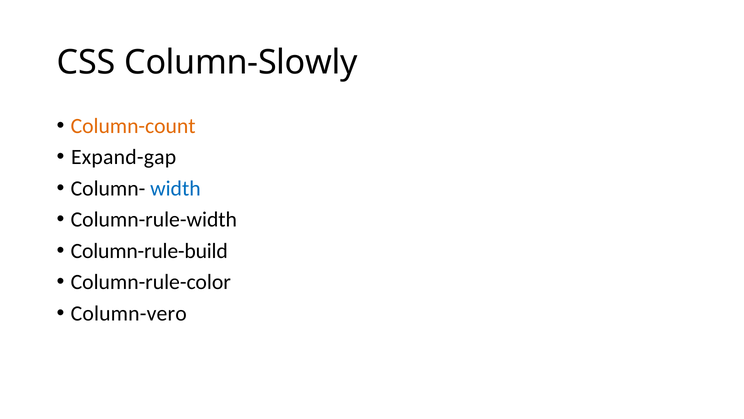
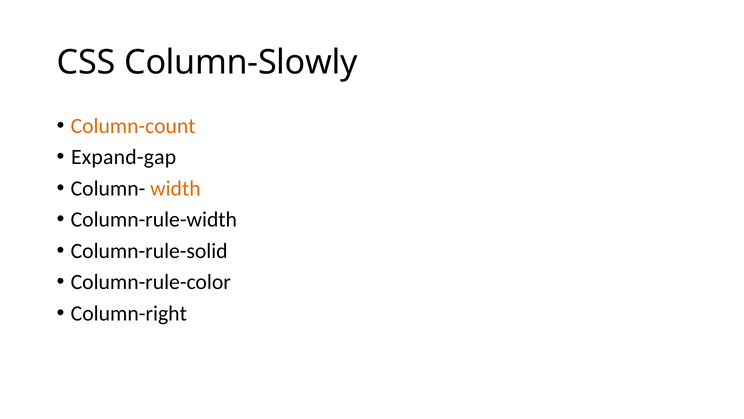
width colour: blue -> orange
Column-rule-build: Column-rule-build -> Column-rule-solid
Column-vero: Column-vero -> Column-right
